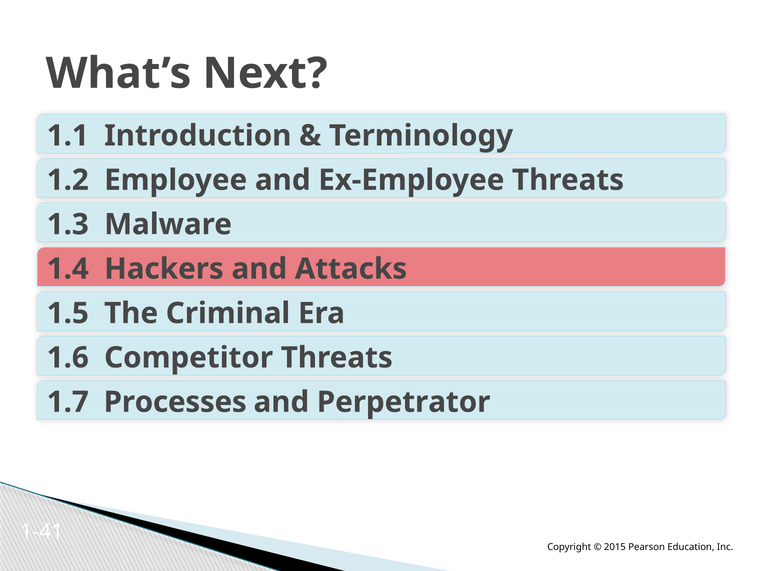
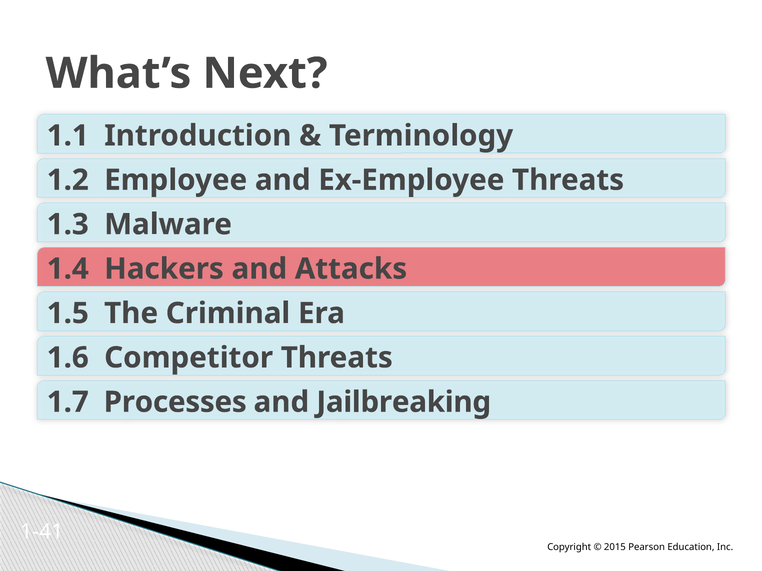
Perpetrator: Perpetrator -> Jailbreaking
